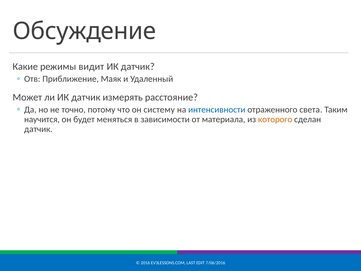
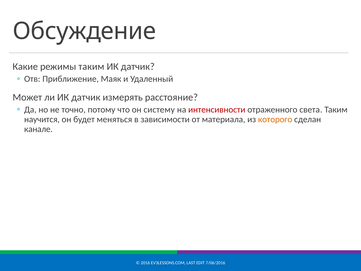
режимы видит: видит -> таким
интенсивности colour: blue -> red
датчик at (38, 129): датчик -> канале
